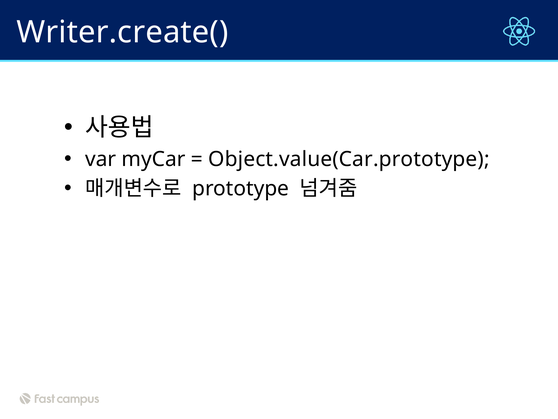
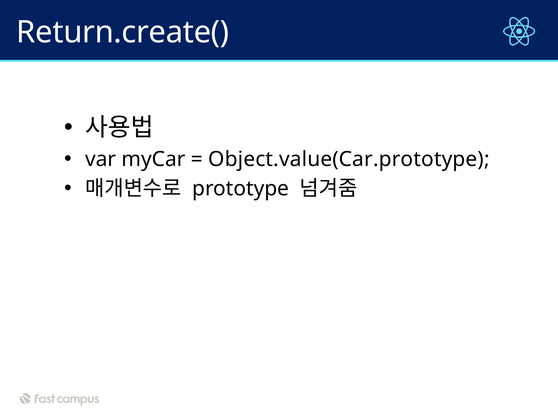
Writer.create(: Writer.create( -> Return.create(
